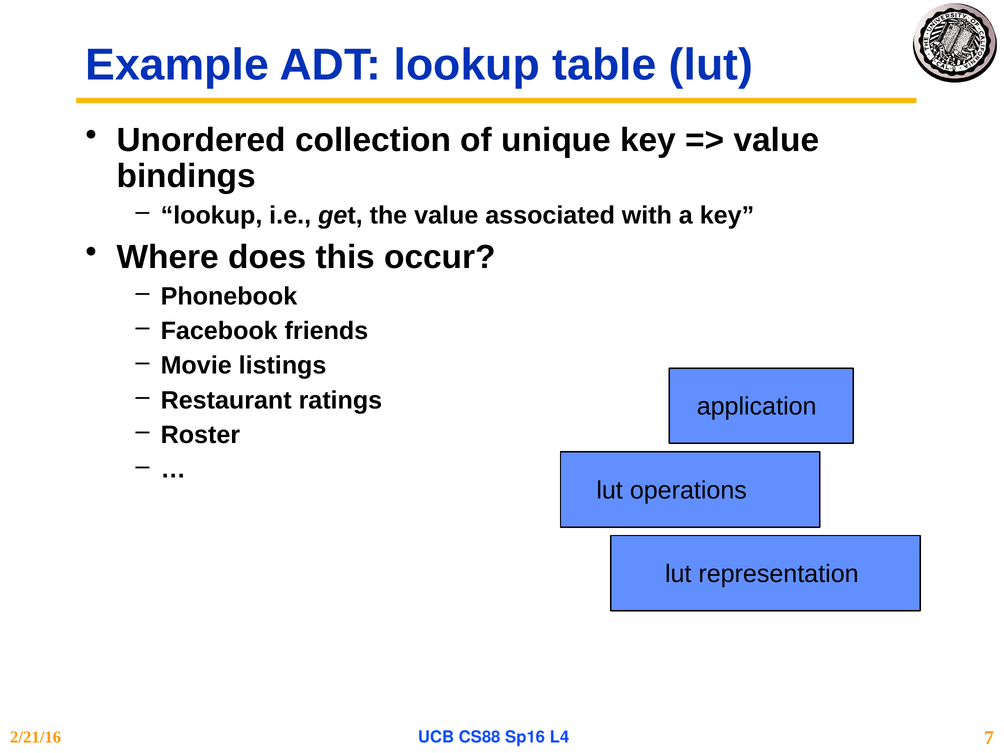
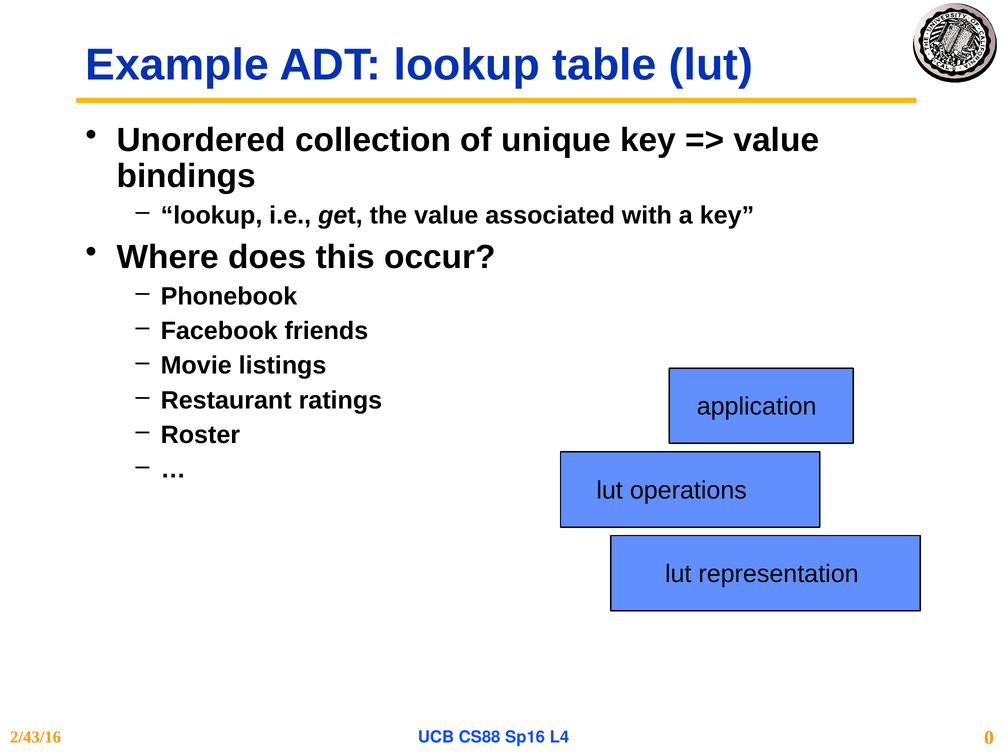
2/21/16: 2/21/16 -> 2/43/16
7: 7 -> 0
